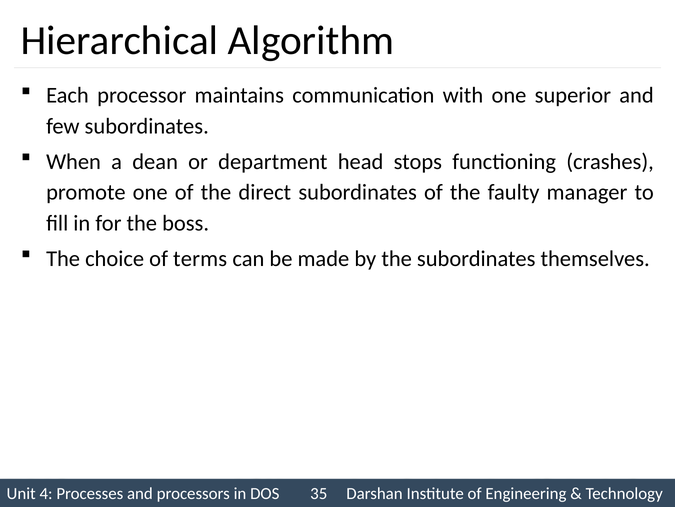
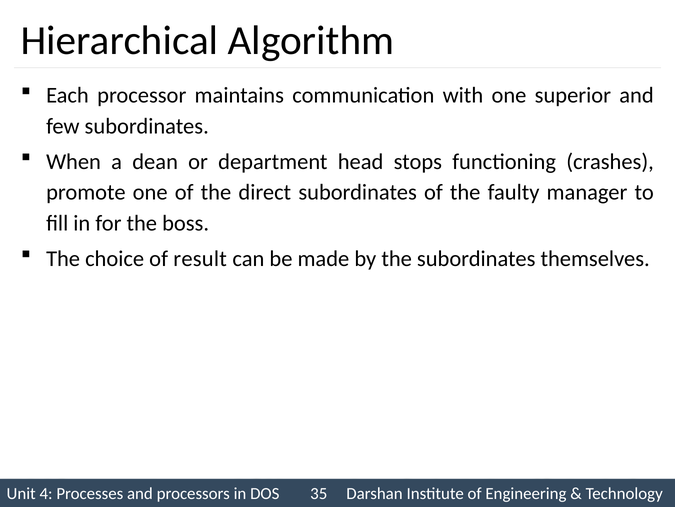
terms: terms -> result
